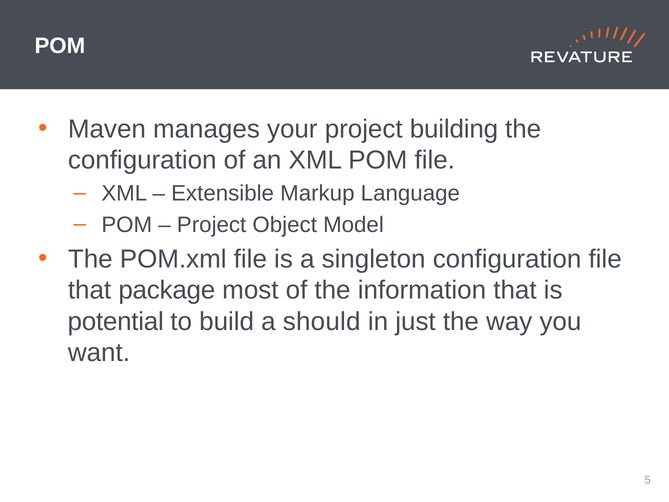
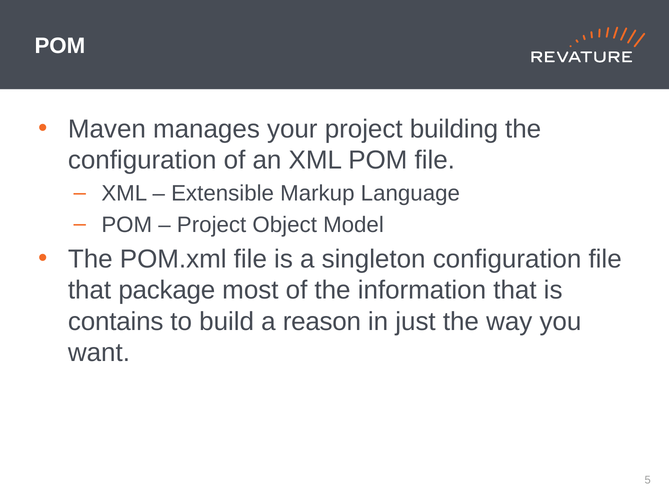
potential: potential -> contains
should: should -> reason
